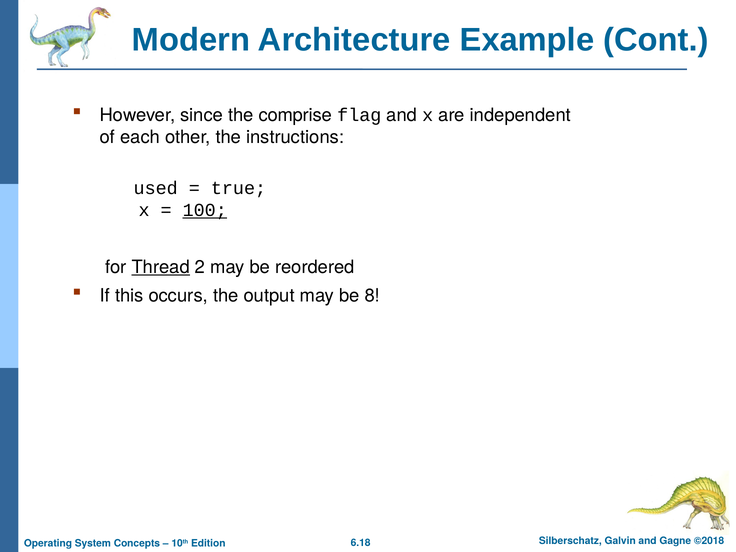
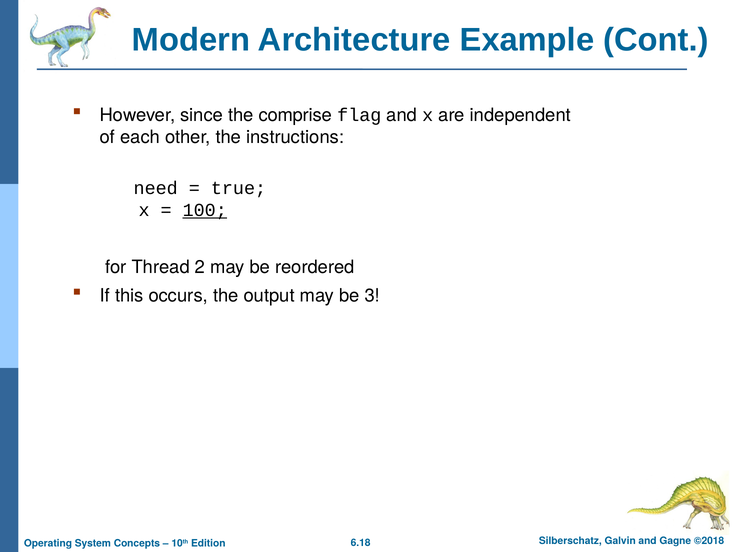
used: used -> need
Thread underline: present -> none
8: 8 -> 3
